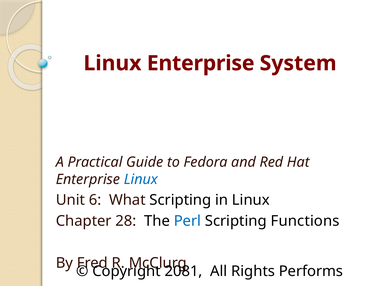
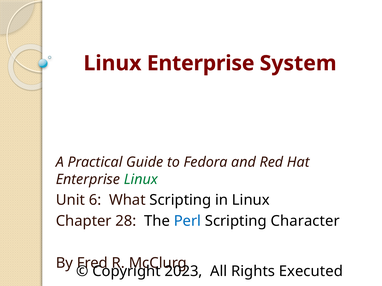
Linux at (141, 180) colour: blue -> green
Functions: Functions -> Character
2081: 2081 -> 2023
Performs: Performs -> Executed
